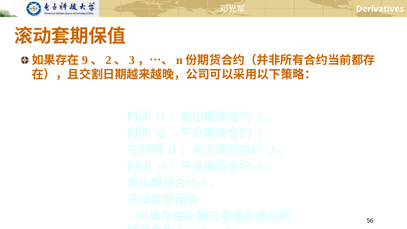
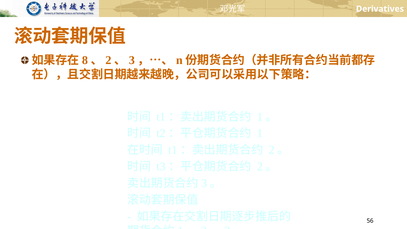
9: 9 -> 8
